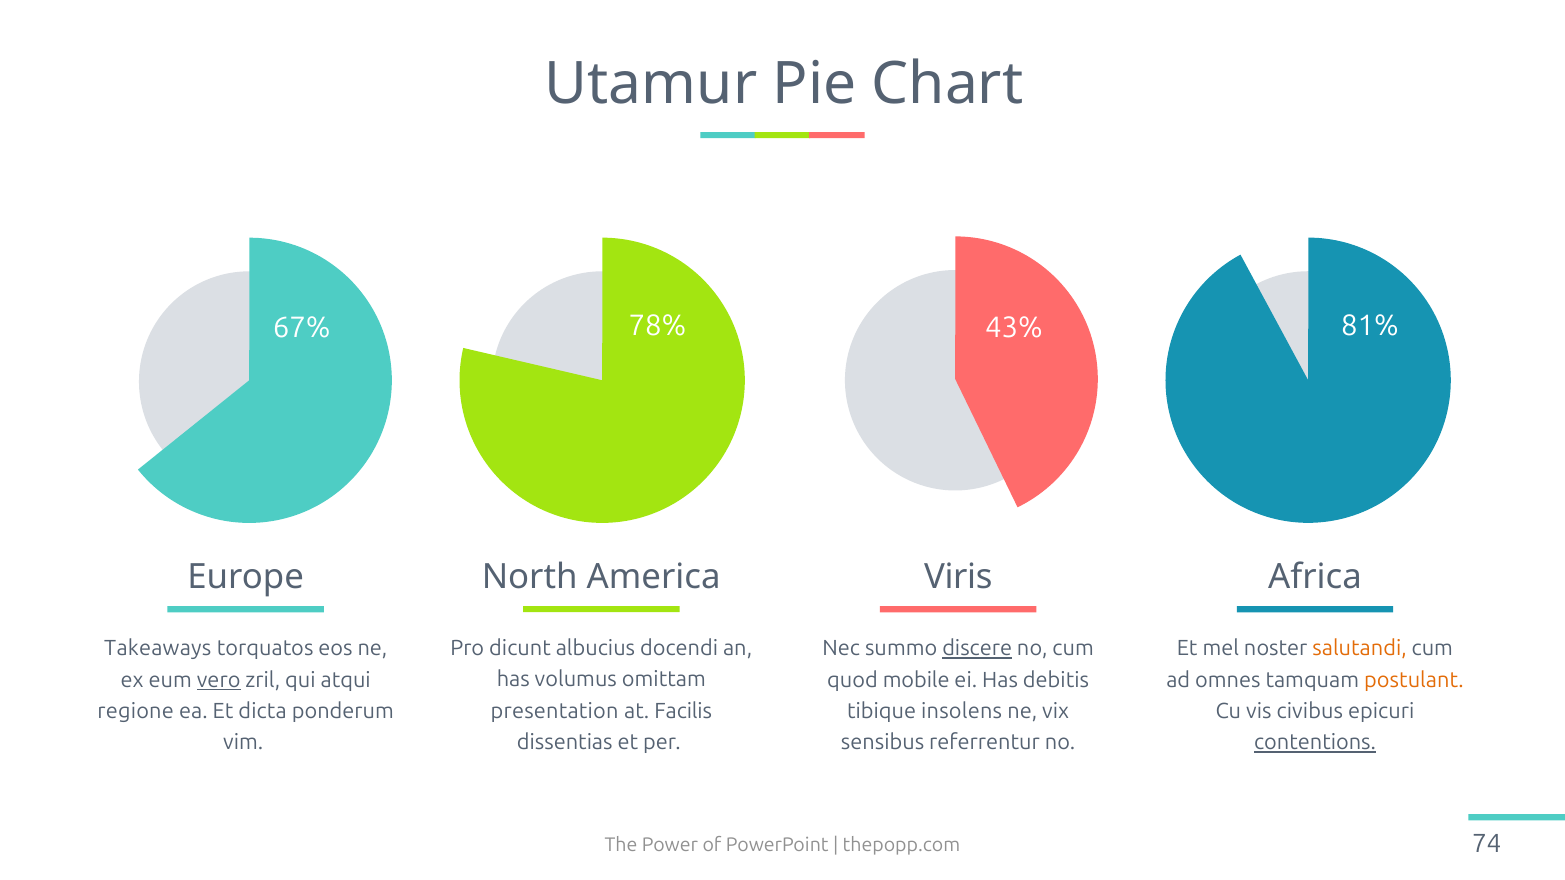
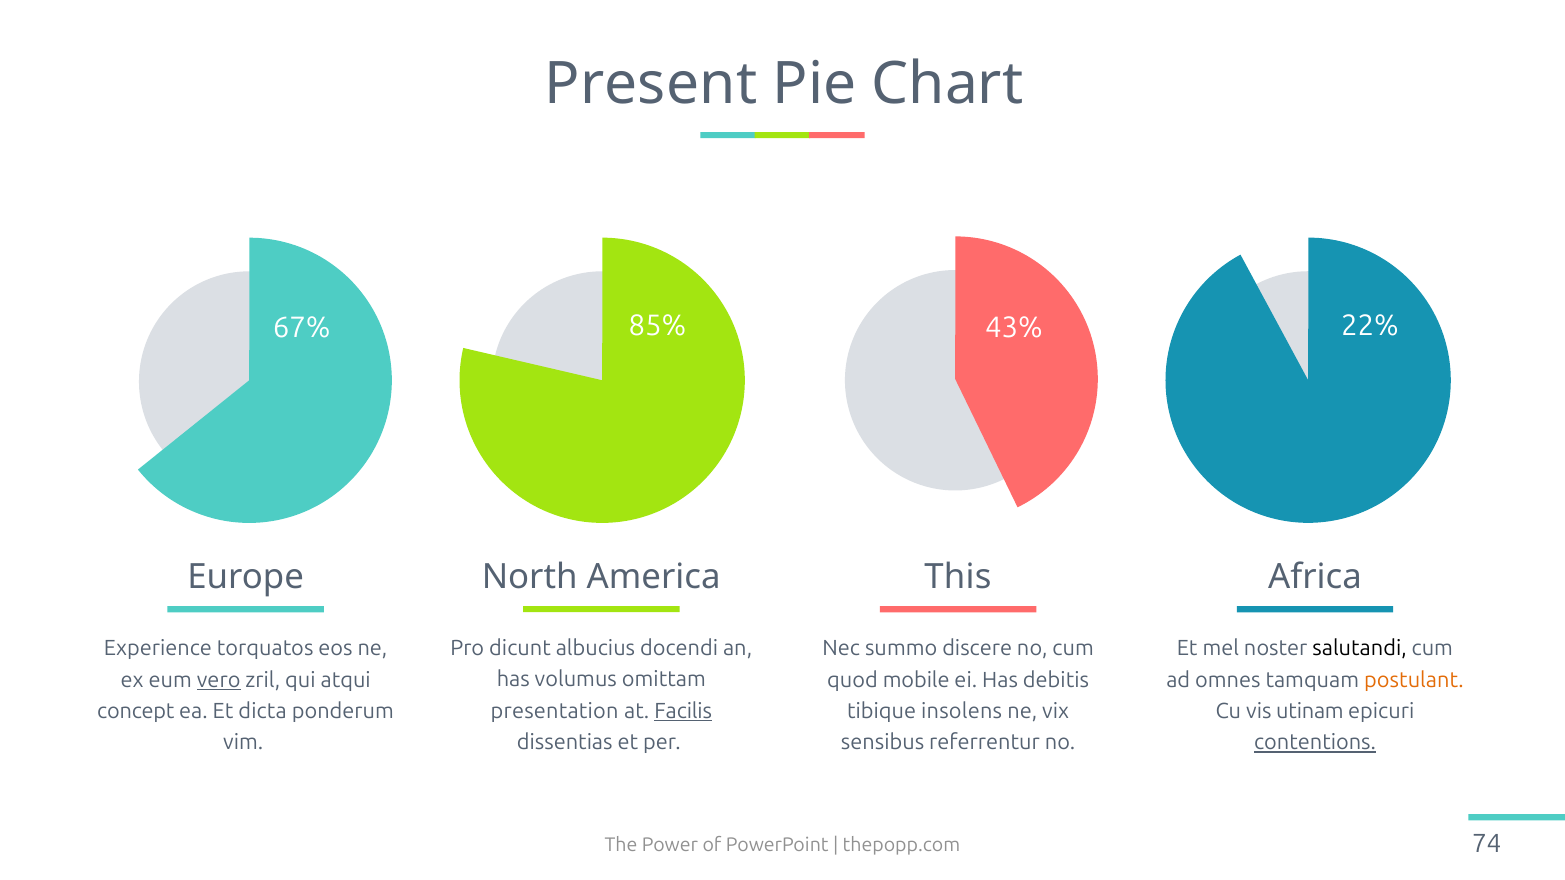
Utamur: Utamur -> Present
78%: 78% -> 85%
81%: 81% -> 22%
Viris: Viris -> This
Takeaways: Takeaways -> Experience
discere underline: present -> none
salutandi colour: orange -> black
Facilis underline: none -> present
regione: regione -> concept
civibus: civibus -> utinam
